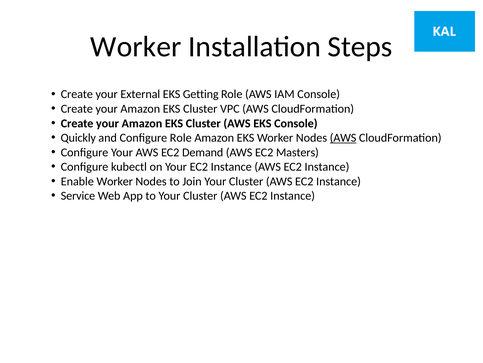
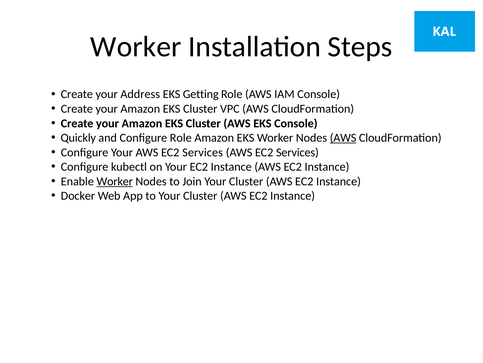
External: External -> Address
Your AWS EC2 Demand: Demand -> Services
Masters at (297, 152): Masters -> Services
Worker at (115, 181) underline: none -> present
Service: Service -> Docker
